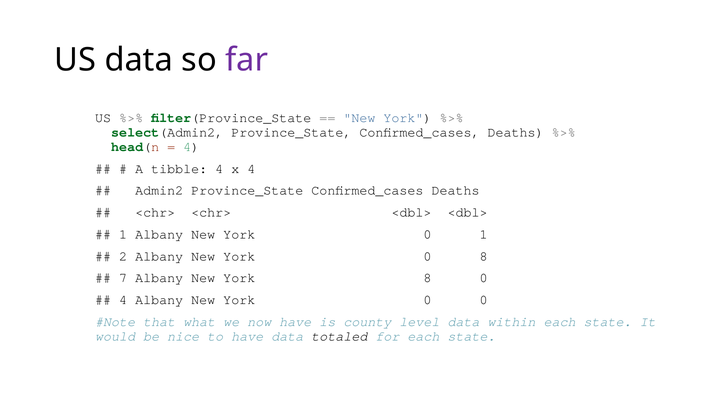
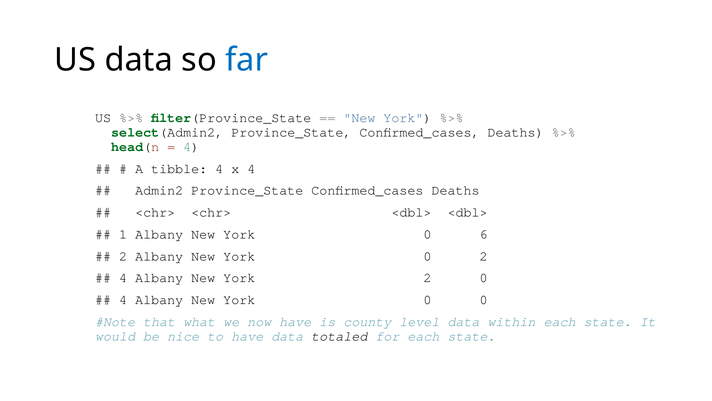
far colour: purple -> blue
0 1: 1 -> 6
0 8: 8 -> 2
7 at (123, 278): 7 -> 4
York 8: 8 -> 2
